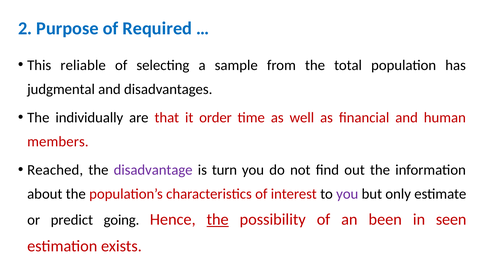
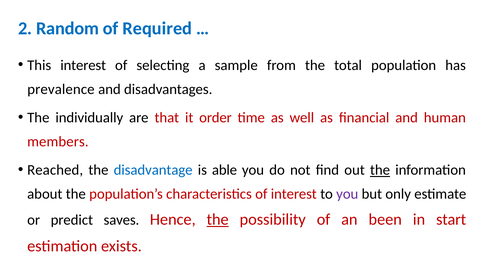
Purpose: Purpose -> Random
This reliable: reliable -> interest
judgmental: judgmental -> prevalence
disadvantage colour: purple -> blue
turn: turn -> able
the at (380, 170) underline: none -> present
going: going -> saves
seen: seen -> start
